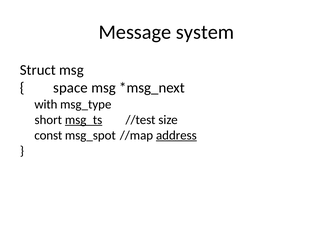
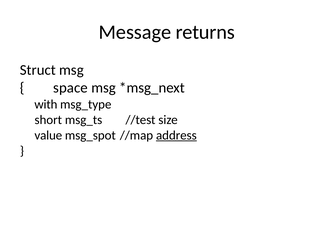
system: system -> returns
msg_ts underline: present -> none
const: const -> value
